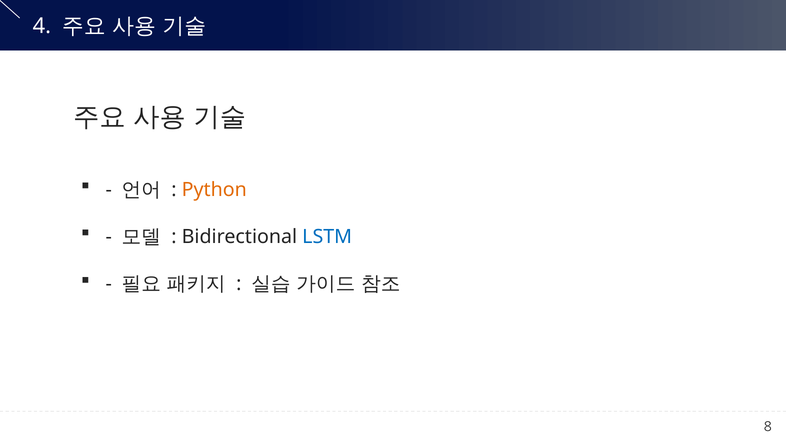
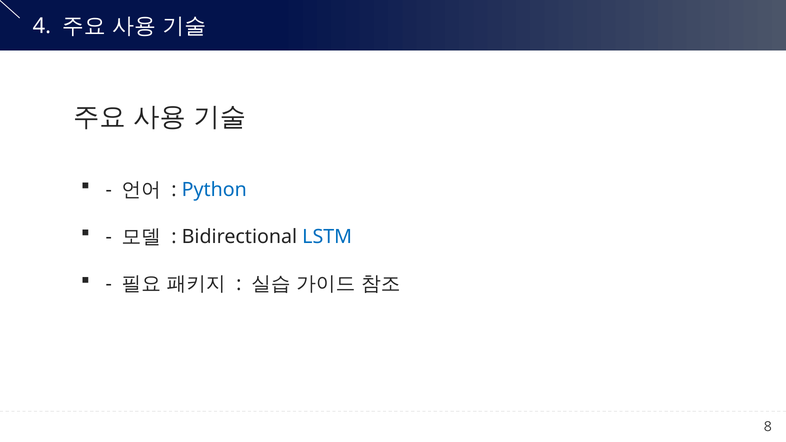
Python colour: orange -> blue
